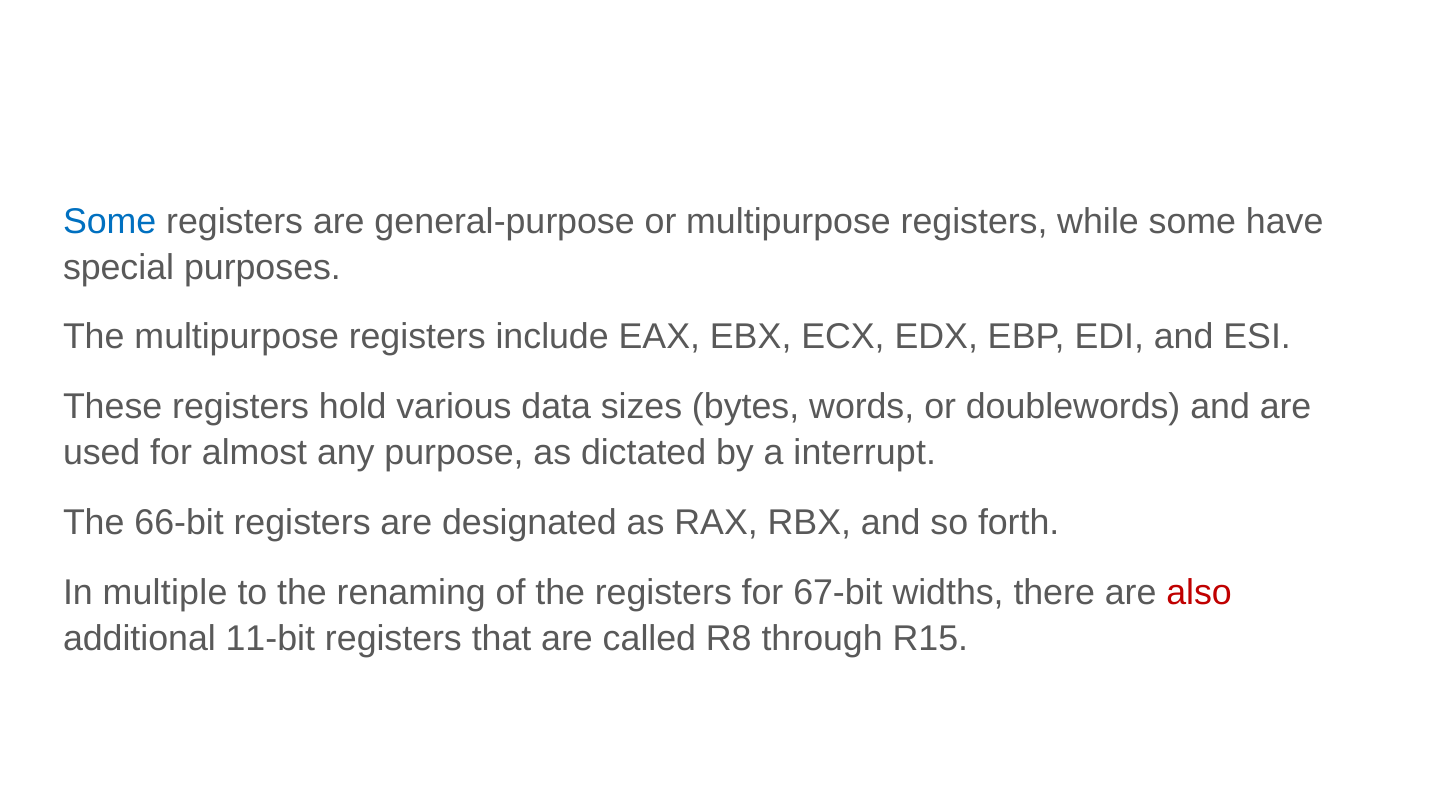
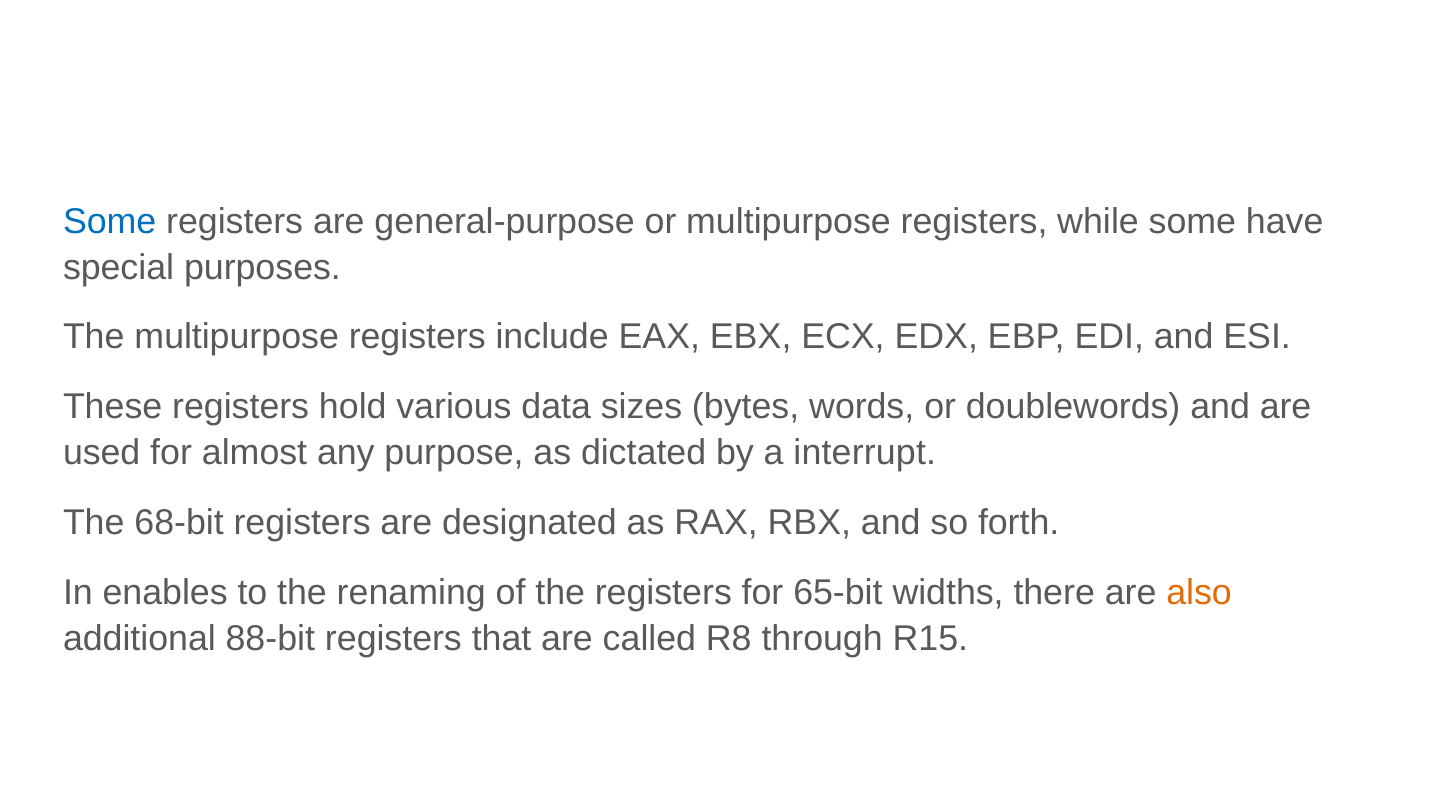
66-bit: 66-bit -> 68-bit
multiple: multiple -> enables
67-bit: 67-bit -> 65-bit
also colour: red -> orange
11-bit: 11-bit -> 88-bit
